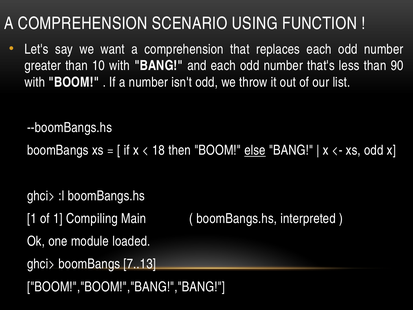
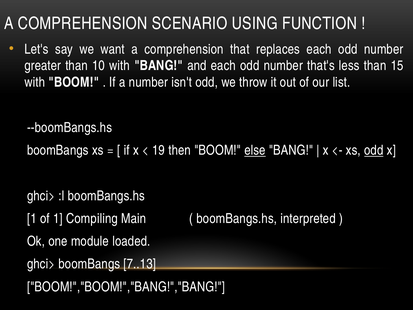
90: 90 -> 15
18: 18 -> 19
odd at (374, 150) underline: none -> present
